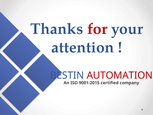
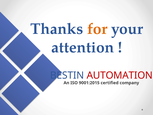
for colour: red -> orange
